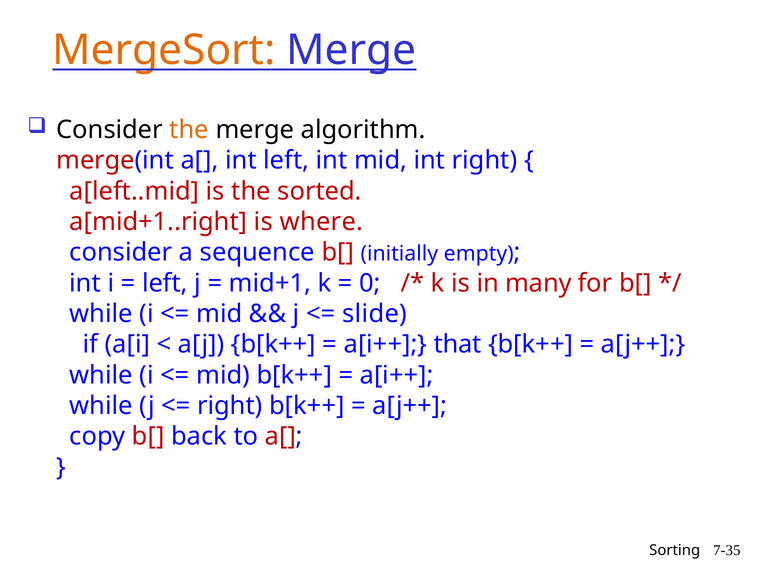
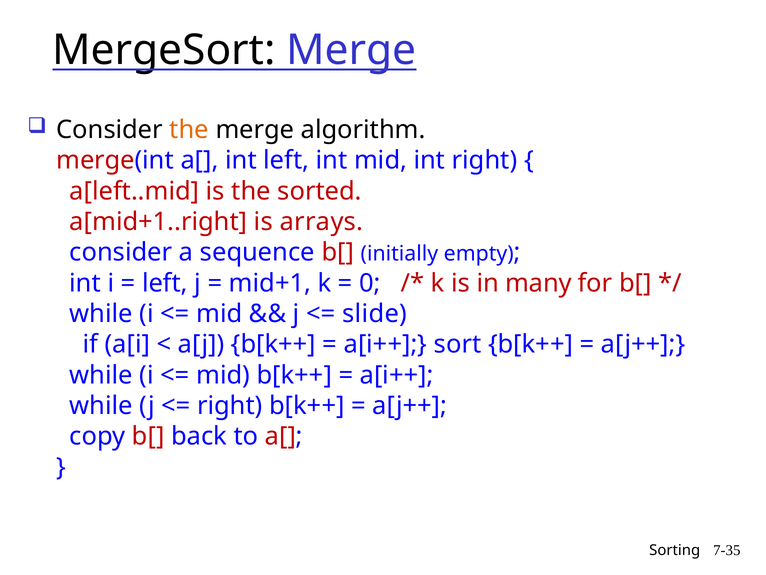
MergeSort colour: orange -> black
where: where -> arrays
that: that -> sort
